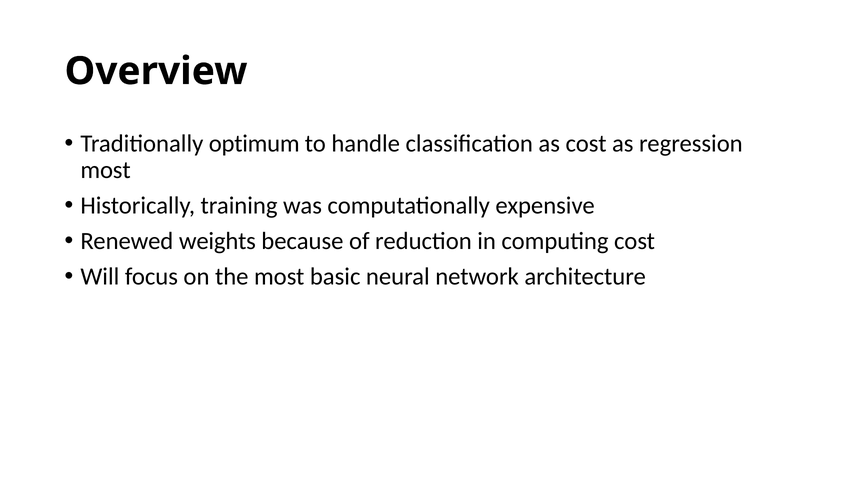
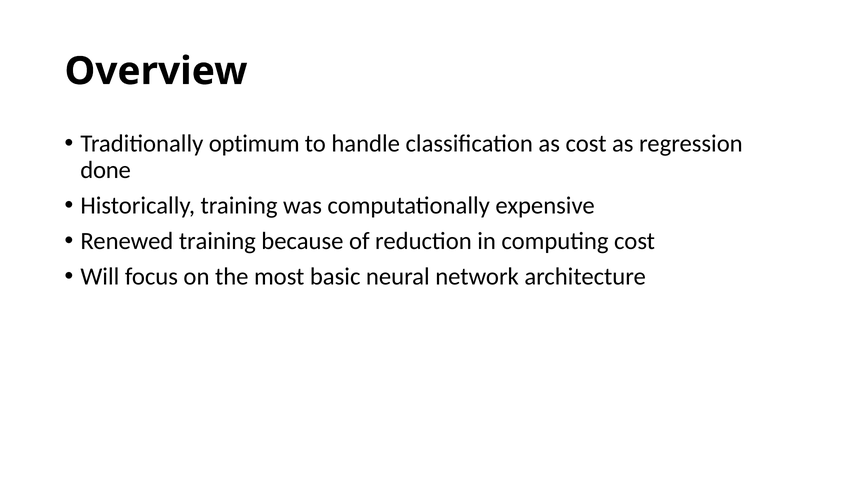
most at (106, 170): most -> done
Renewed weights: weights -> training
